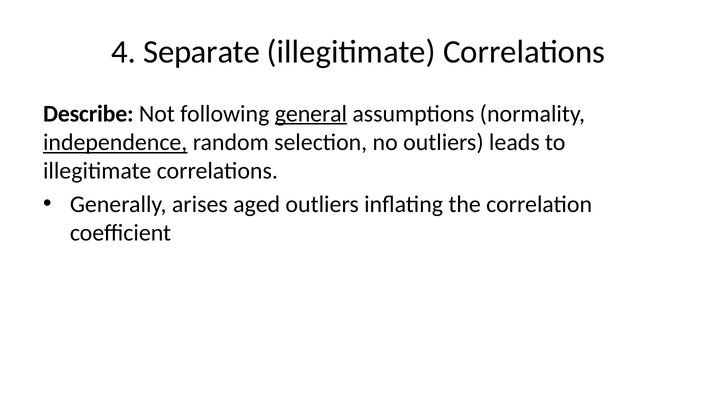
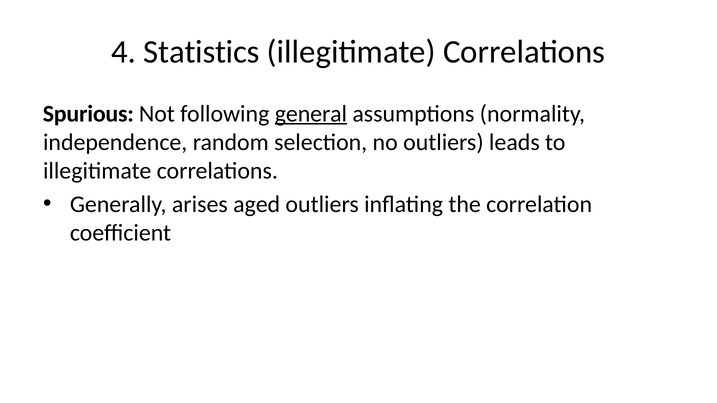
Separate: Separate -> Statistics
Describe: Describe -> Spurious
independence underline: present -> none
